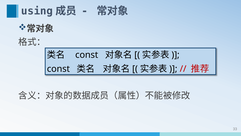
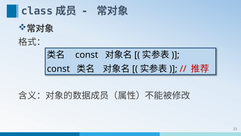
using: using -> class
